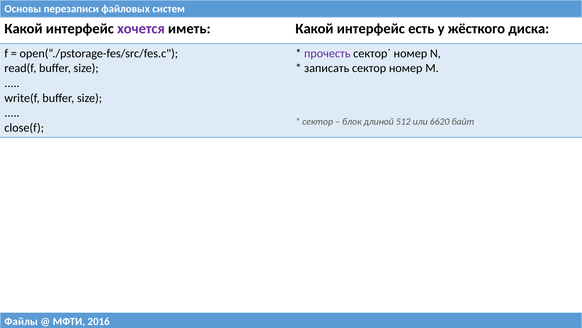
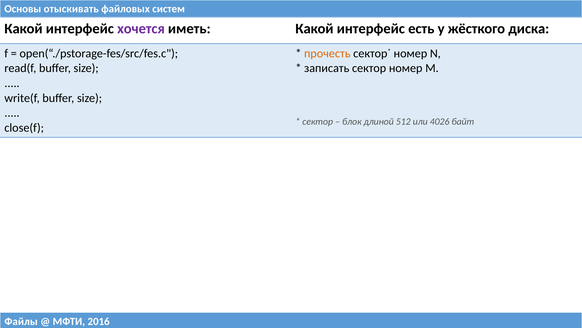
перезаписи: перезаписи -> отыскивать
прочесть colour: purple -> orange
6620: 6620 -> 4026
